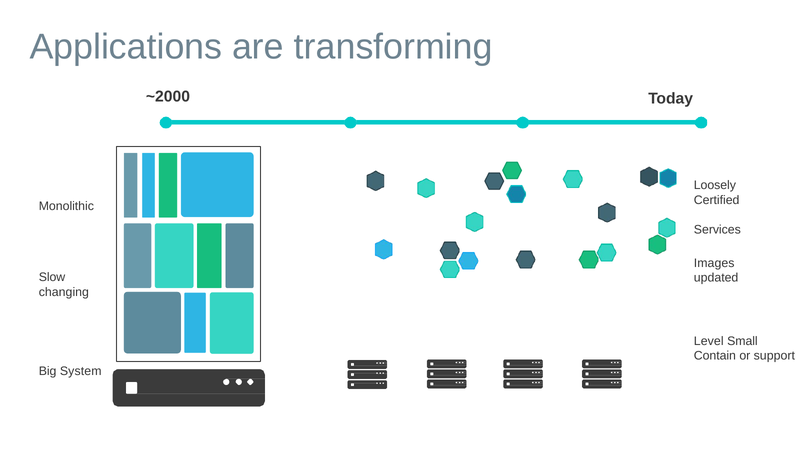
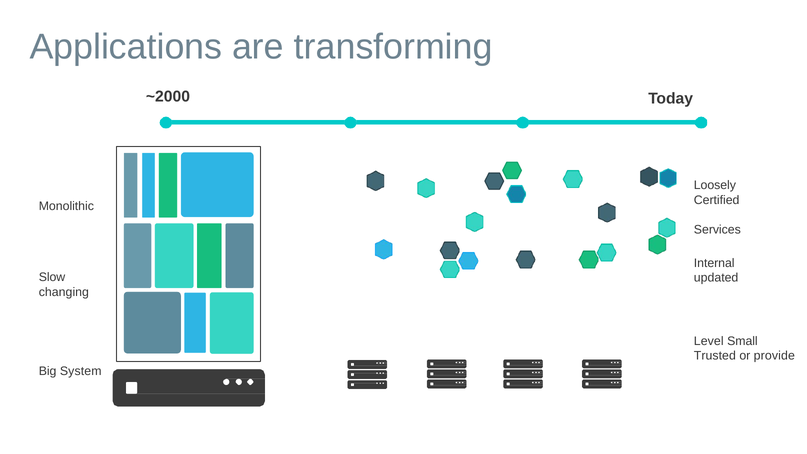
Images: Images -> Internal
Contain: Contain -> Trusted
support: support -> provide
